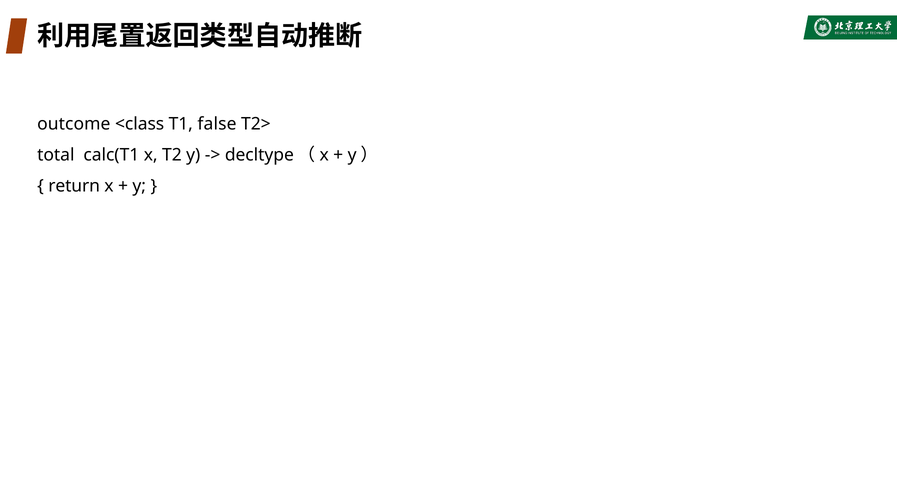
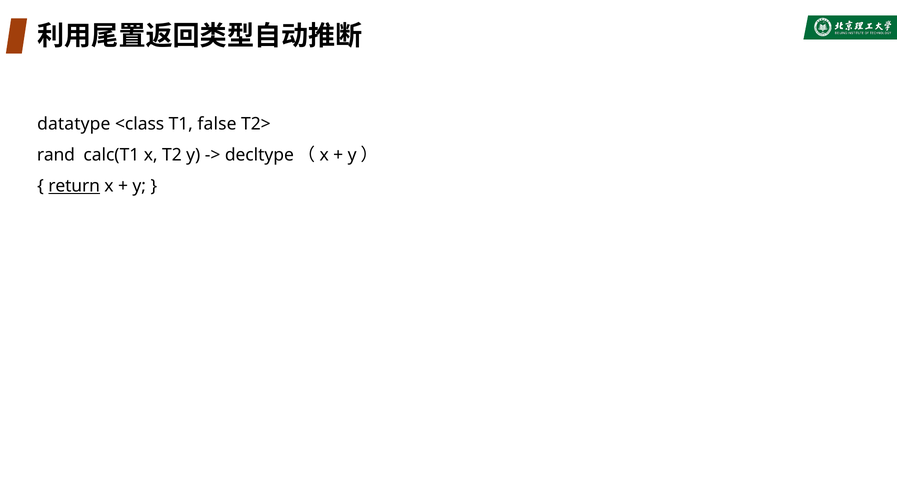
outcome: outcome -> datatype
total: total -> rand
return underline: none -> present
